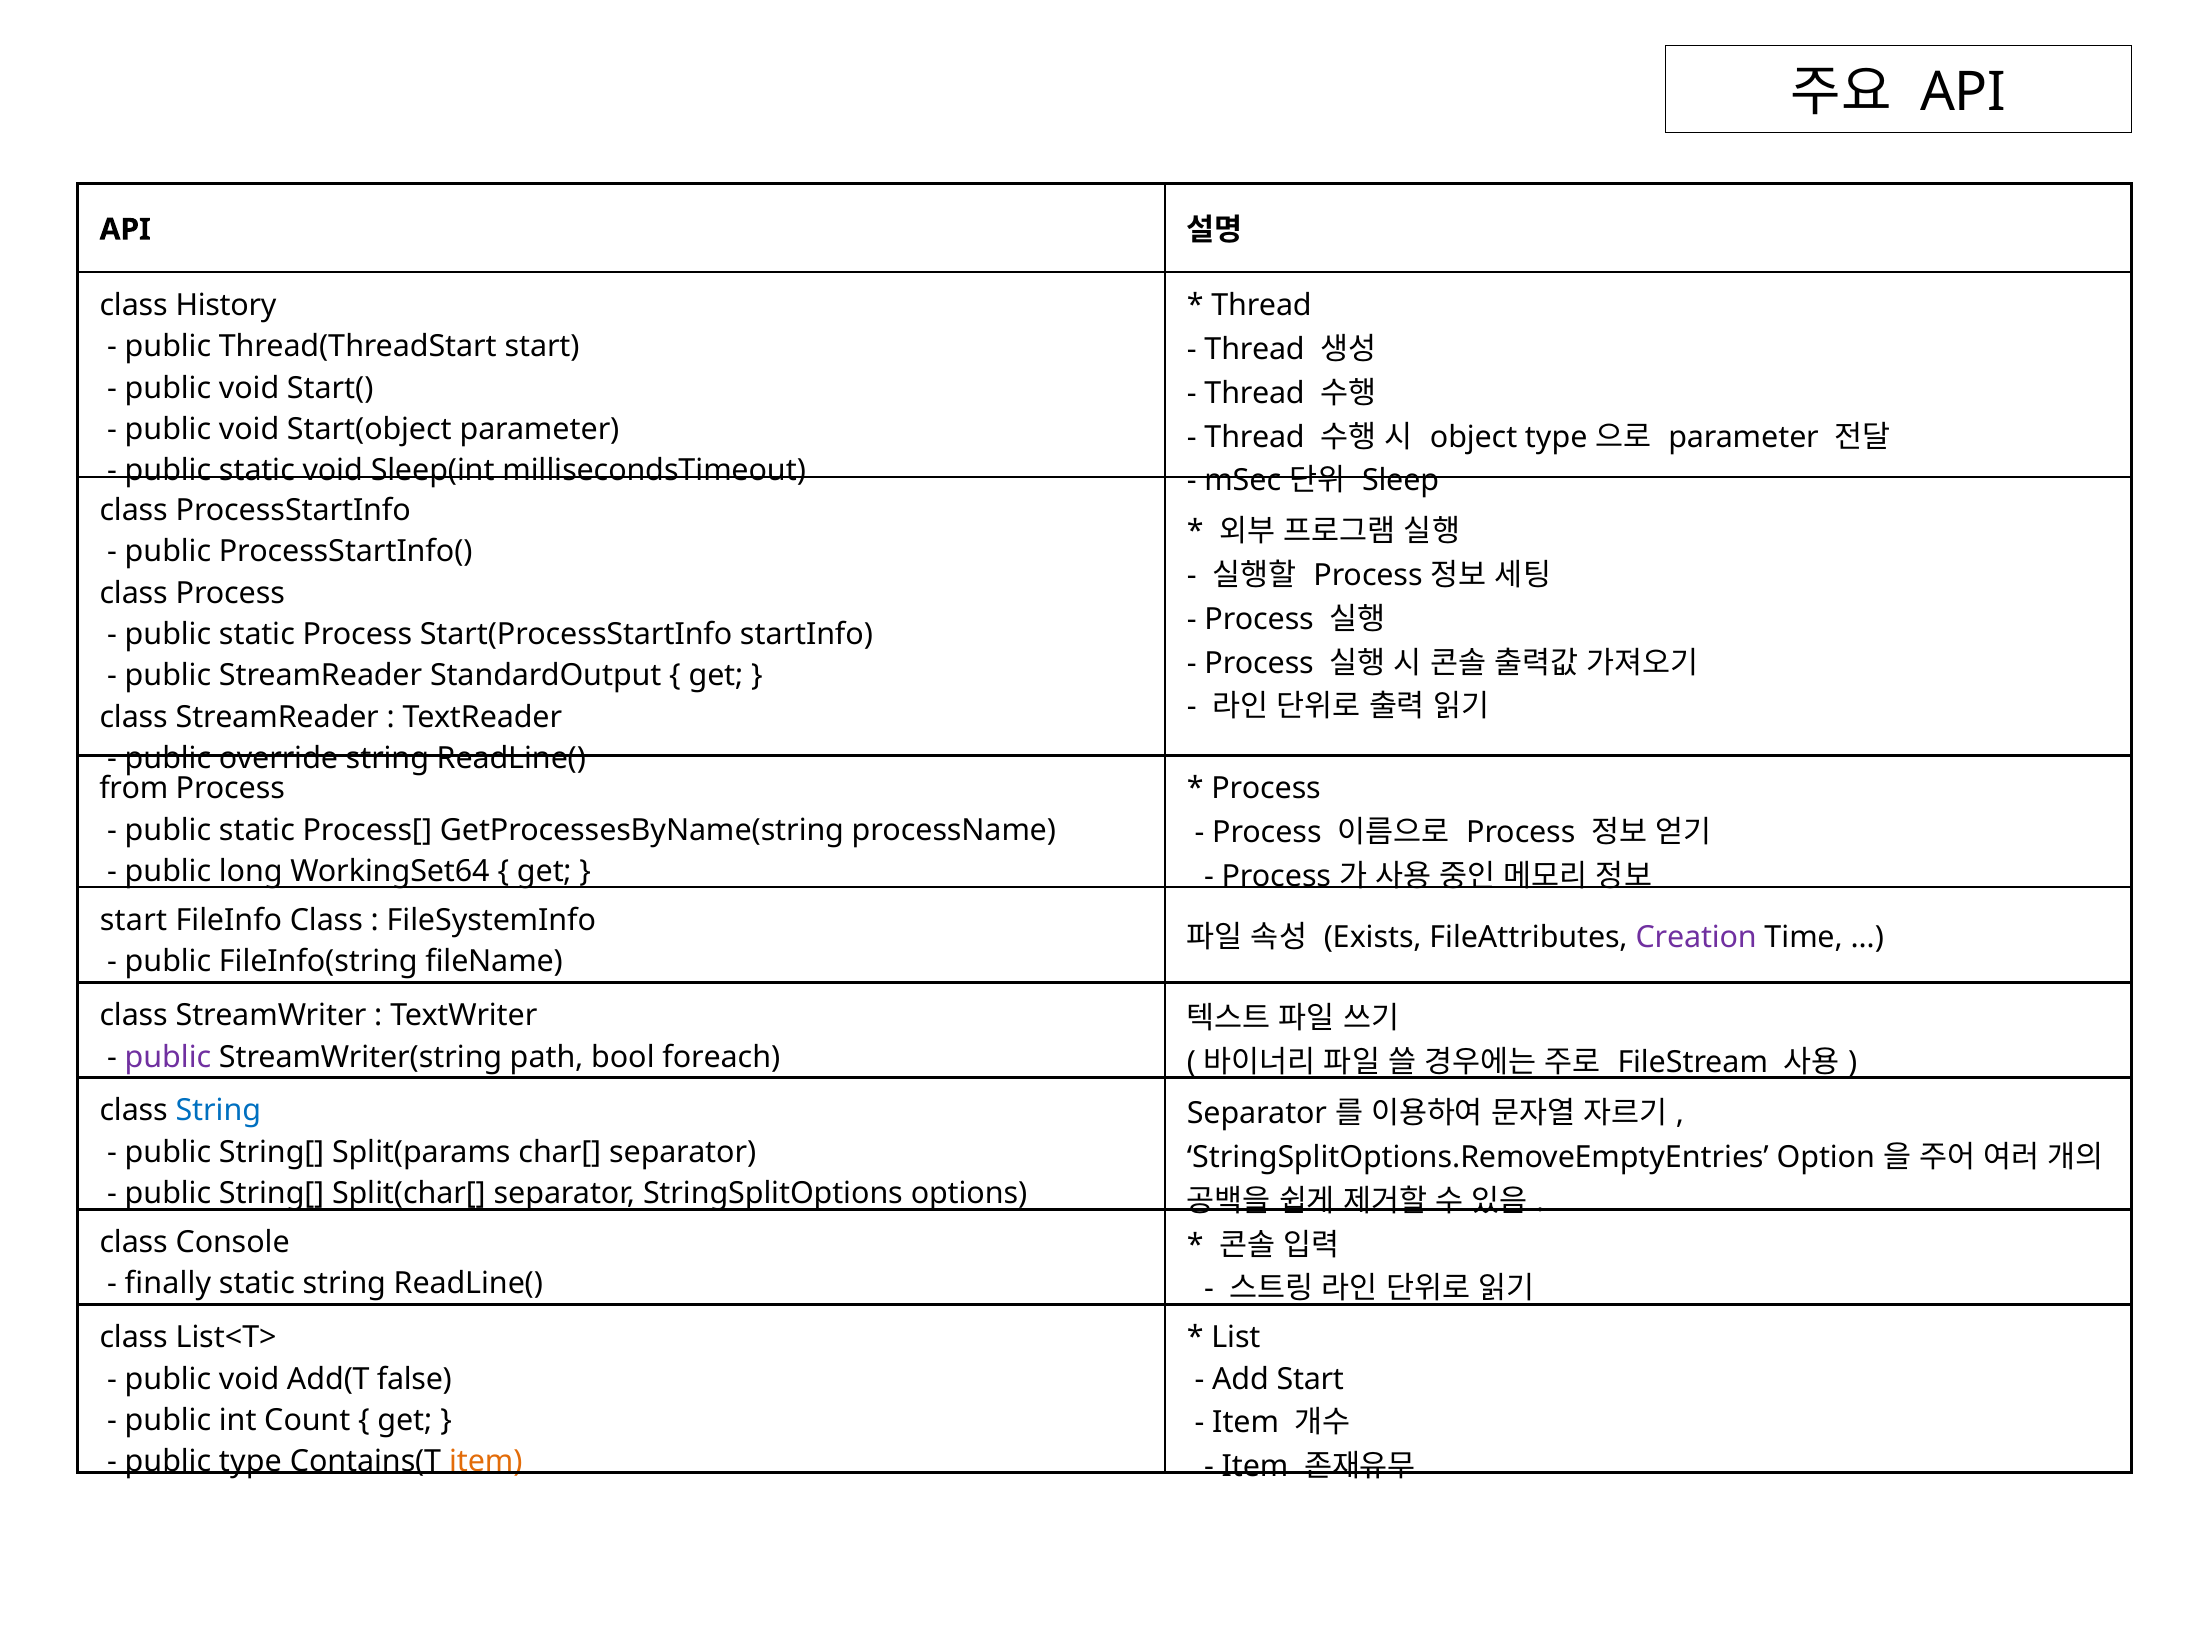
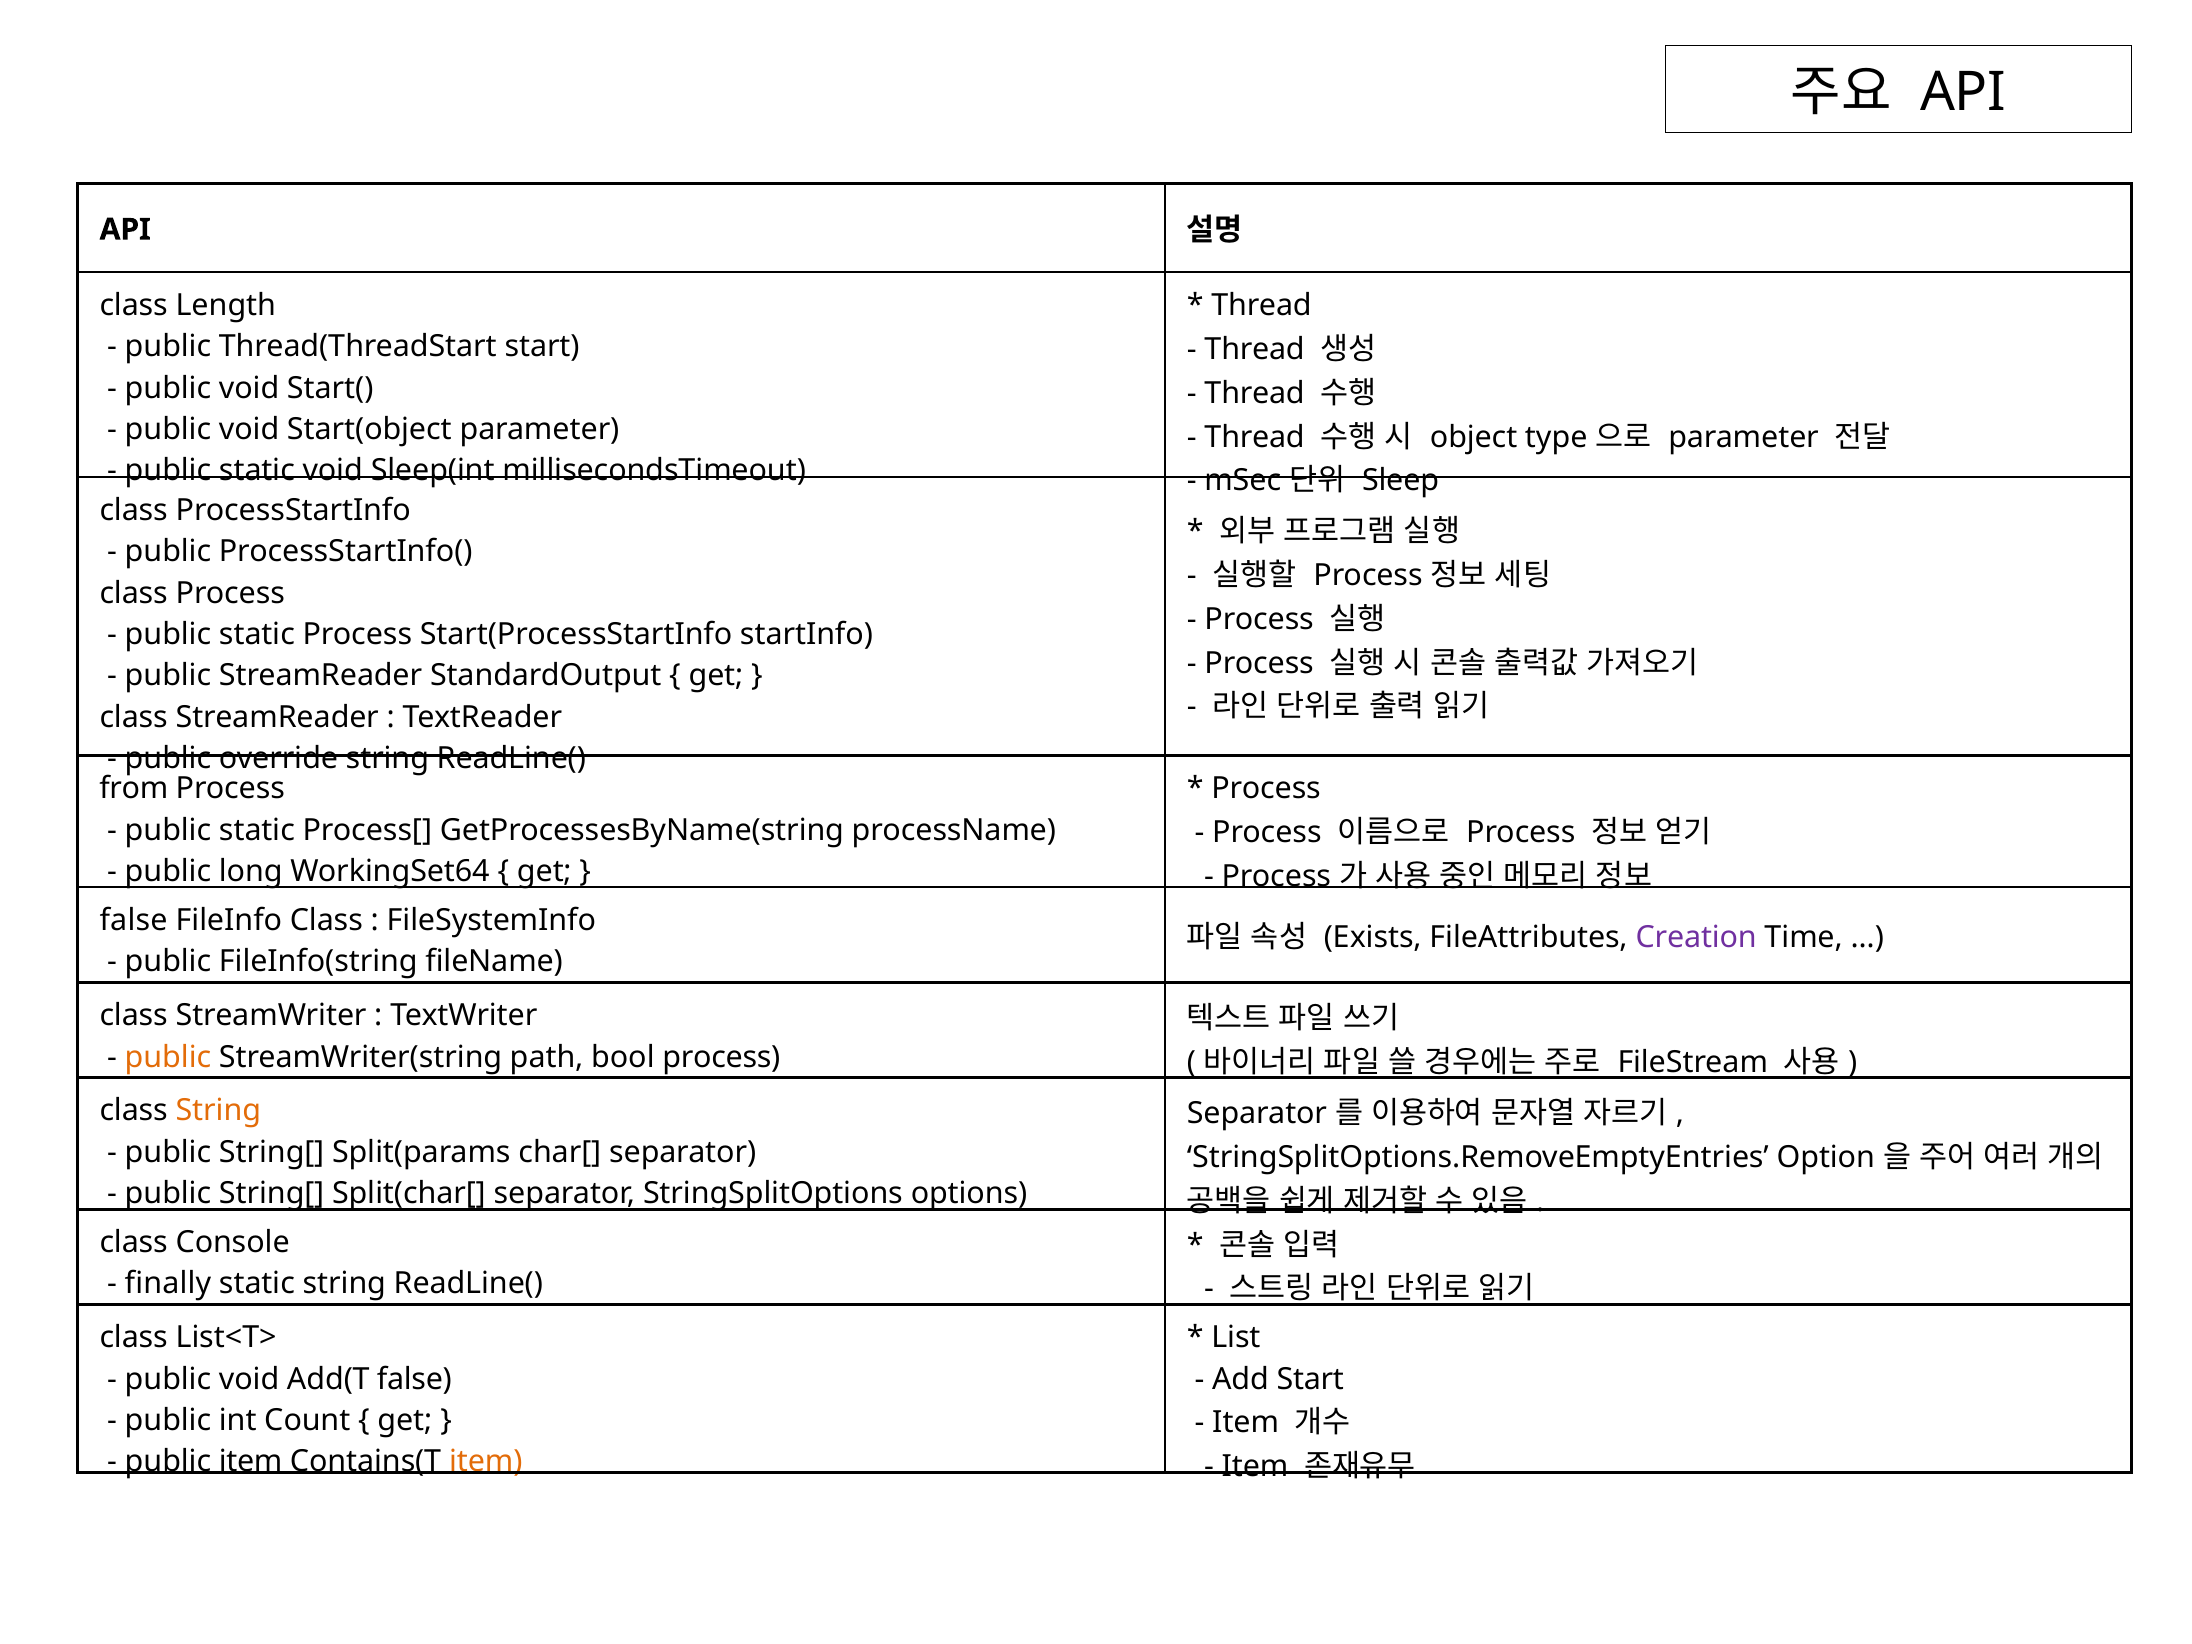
History: History -> Length
start at (133, 920): start -> false
public at (168, 1057) colour: purple -> orange
bool foreach: foreach -> process
String at (218, 1111) colour: blue -> orange
public type: type -> item
